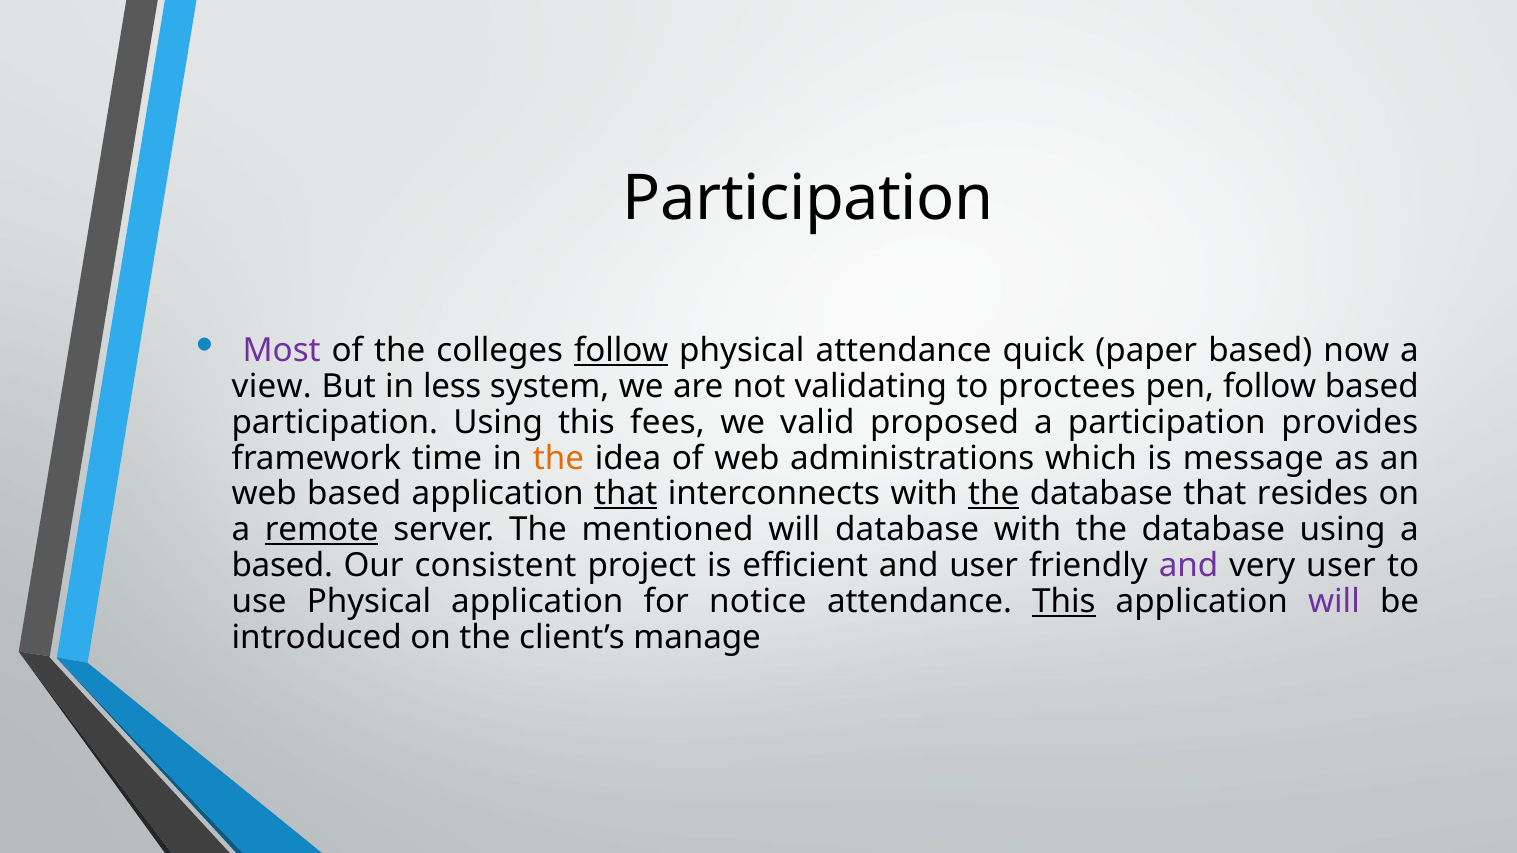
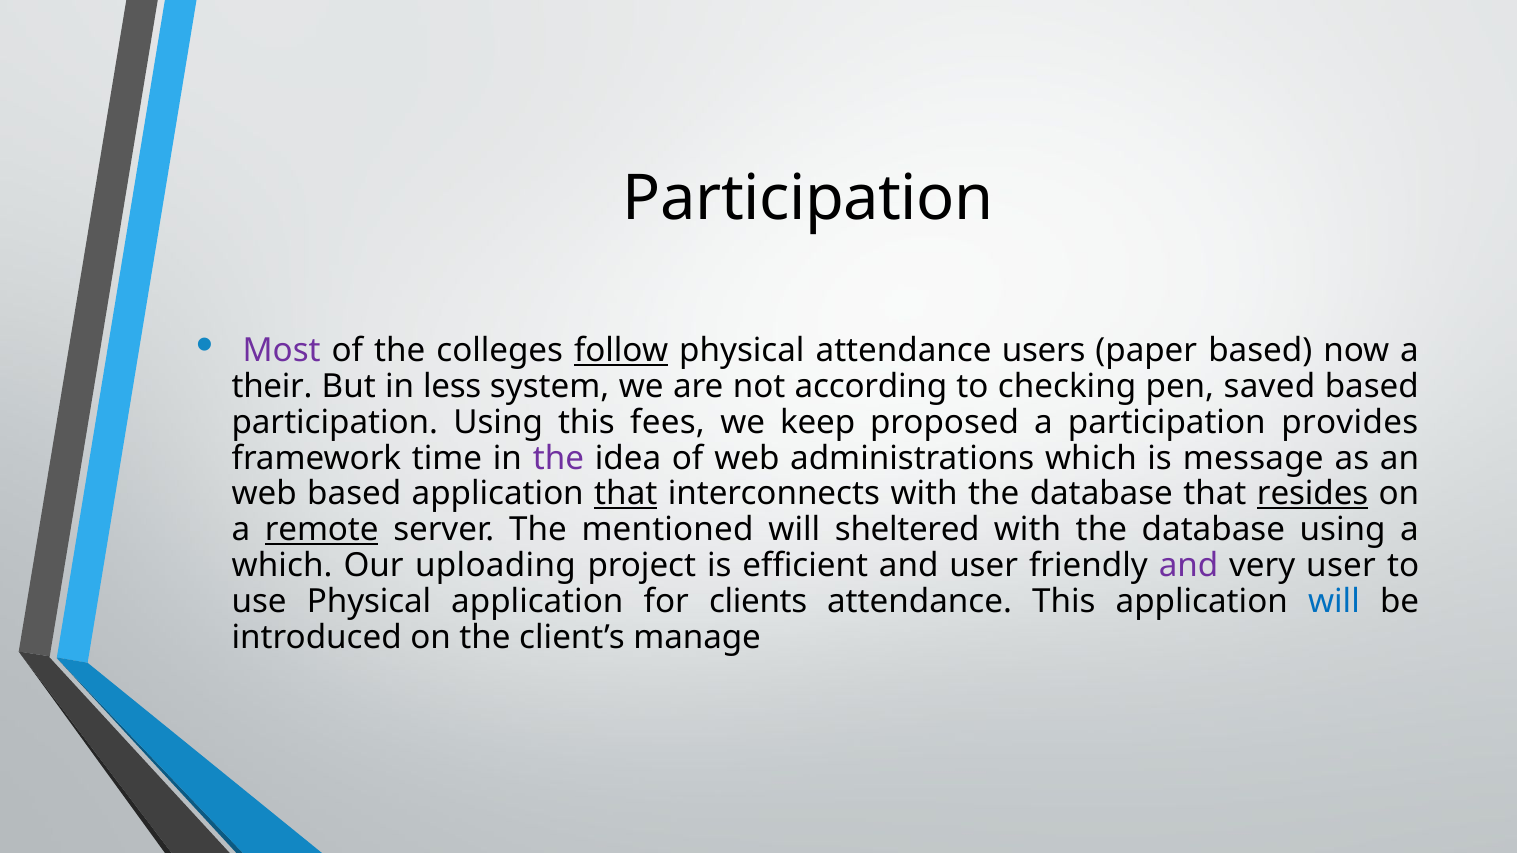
quick: quick -> users
view: view -> their
validating: validating -> according
proctees: proctees -> checking
pen follow: follow -> saved
valid: valid -> keep
the at (558, 458) colour: orange -> purple
the at (994, 494) underline: present -> none
resides underline: none -> present
will database: database -> sheltered
based at (282, 566): based -> which
consistent: consistent -> uploading
notice: notice -> clients
This at (1064, 602) underline: present -> none
will at (1334, 602) colour: purple -> blue
